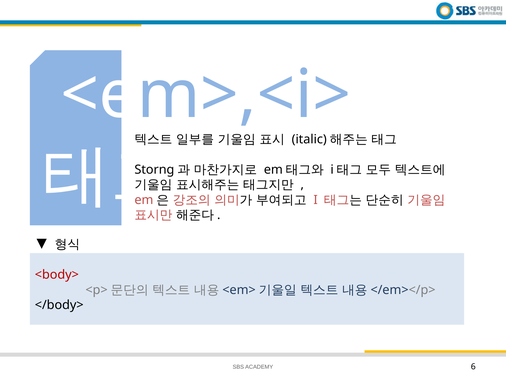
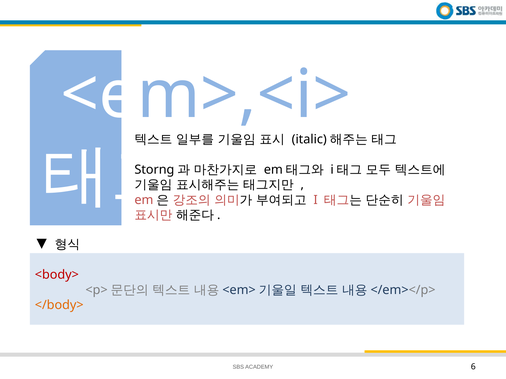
</body> colour: black -> orange
